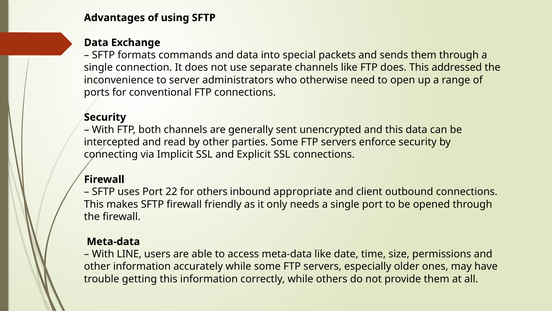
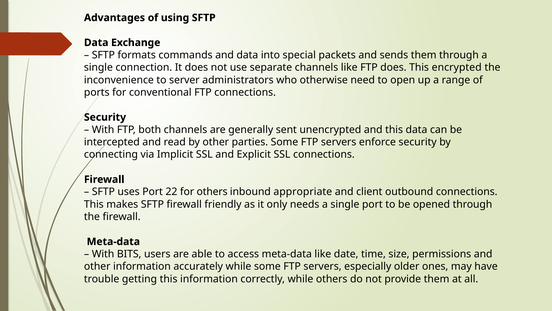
addressed: addressed -> encrypted
LINE: LINE -> BITS
